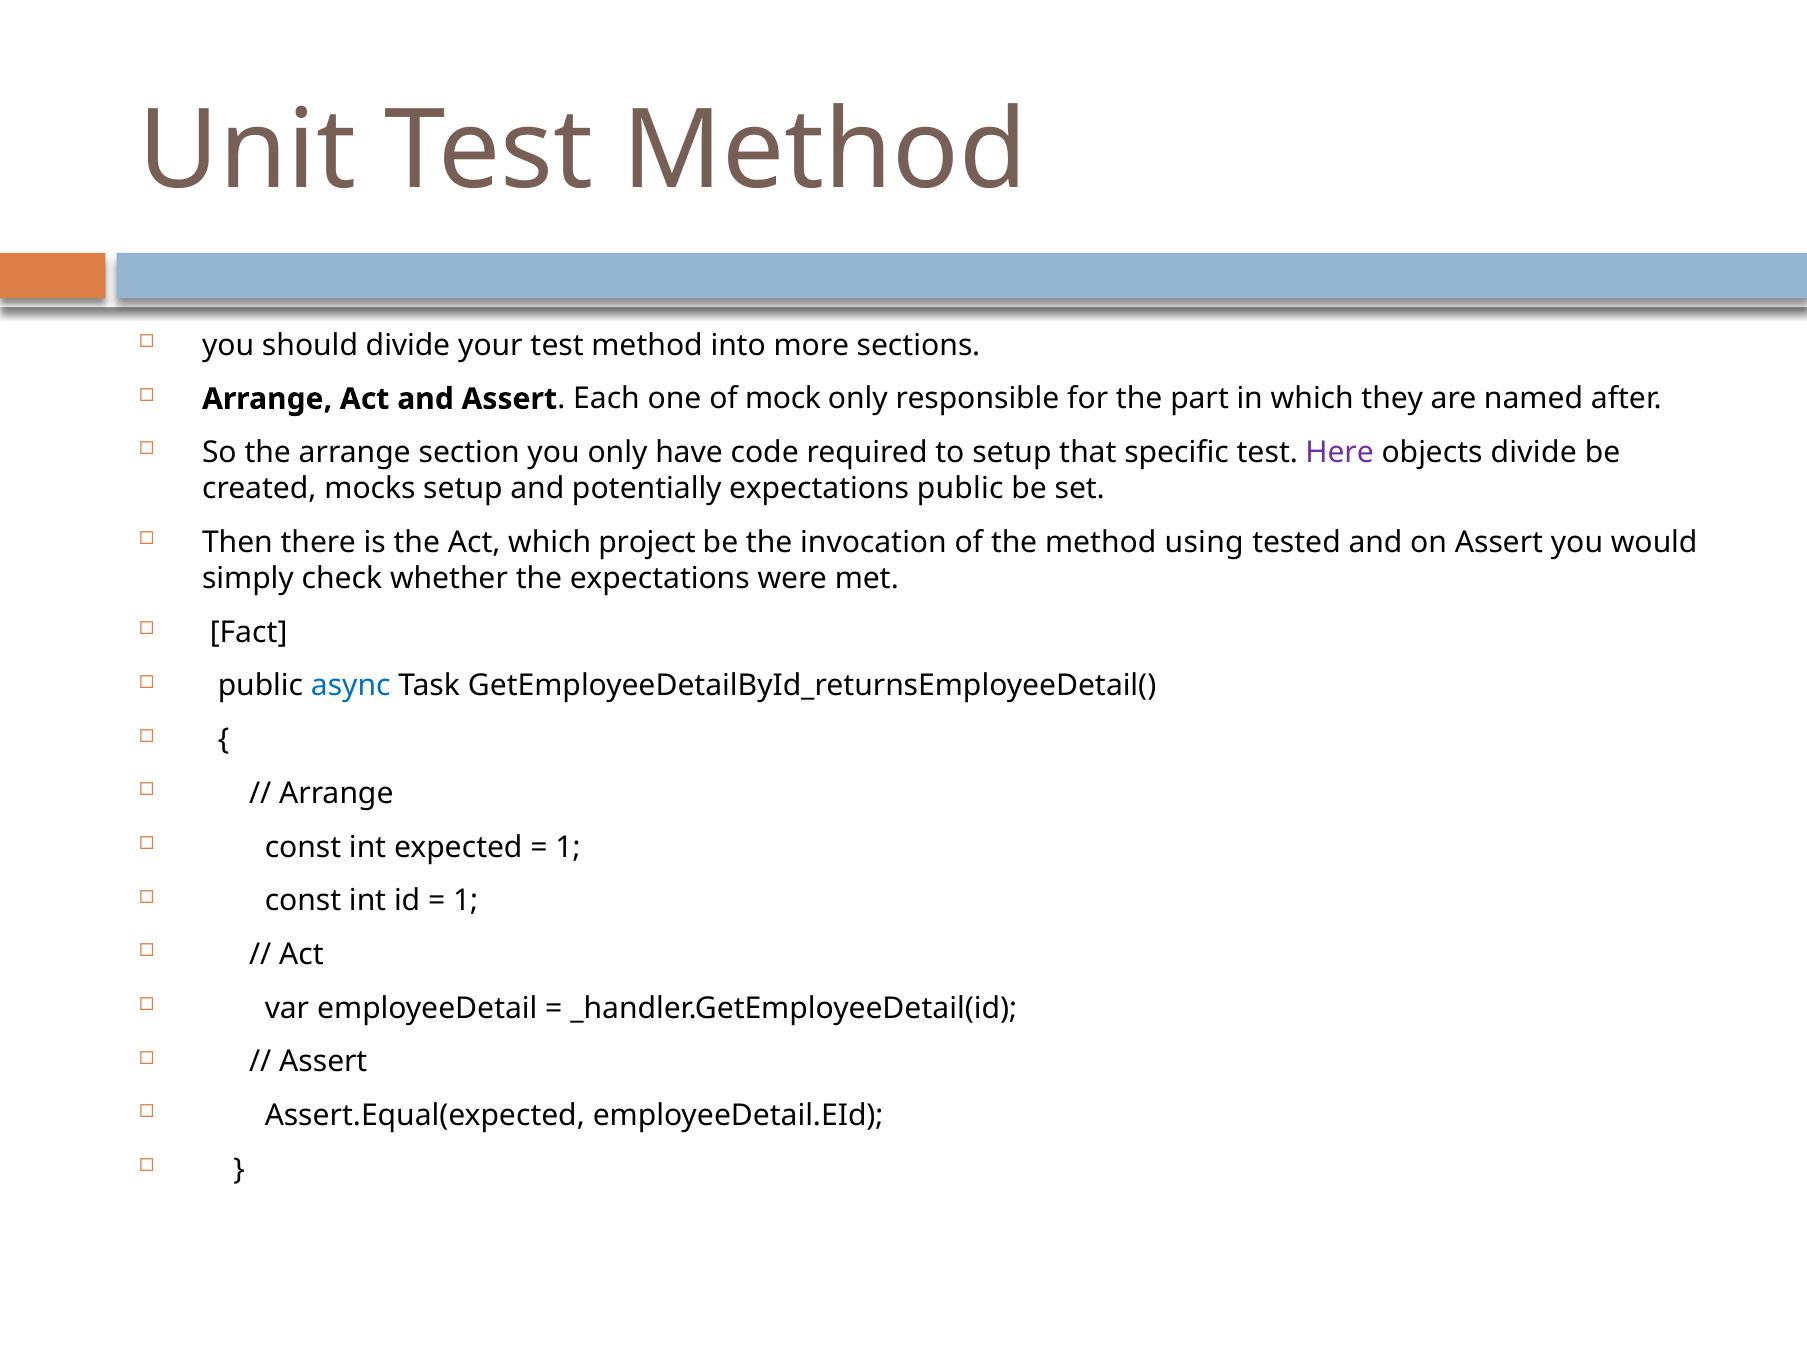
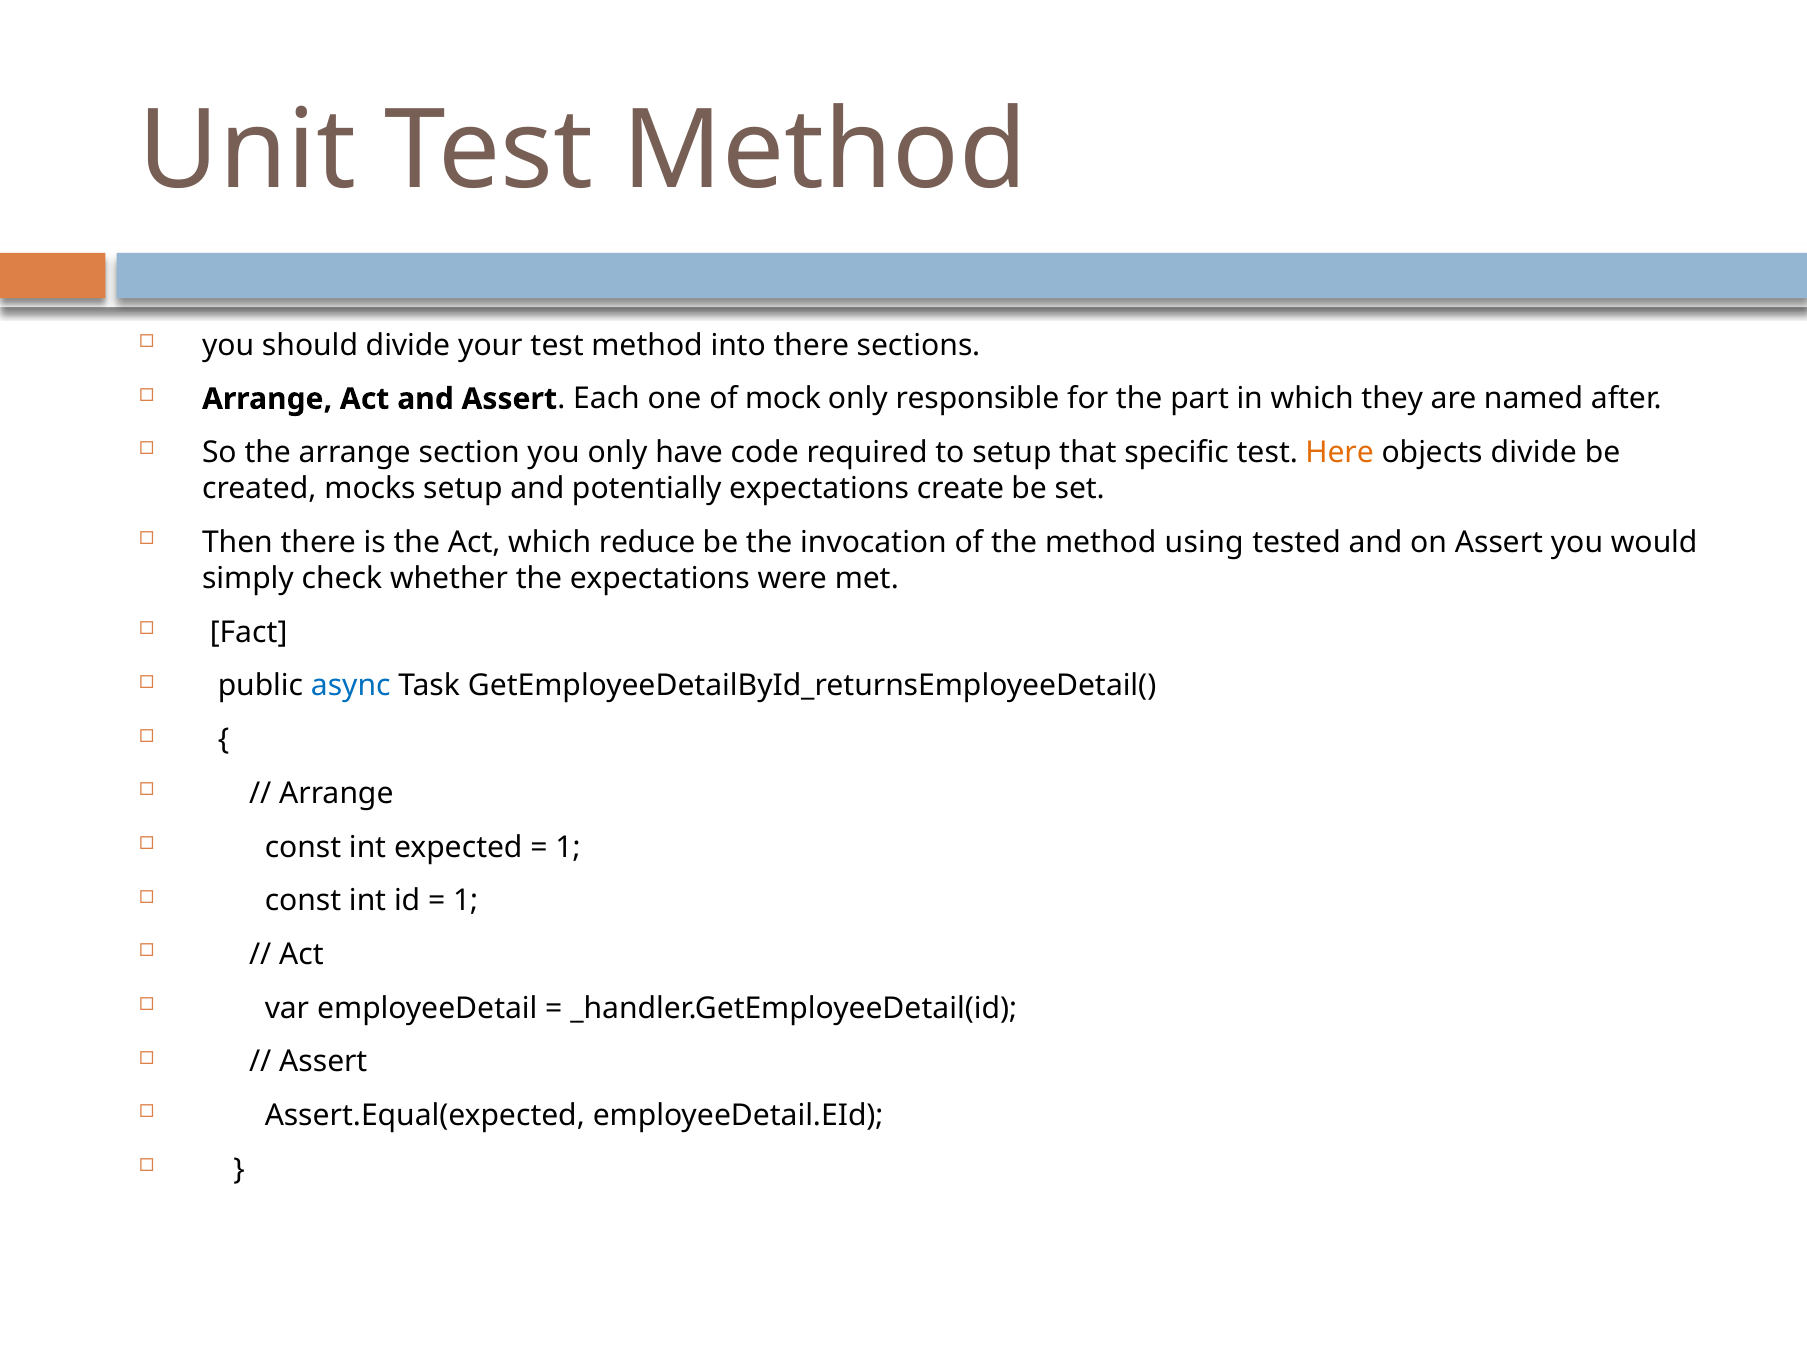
into more: more -> there
Here colour: purple -> orange
expectations public: public -> create
project: project -> reduce
